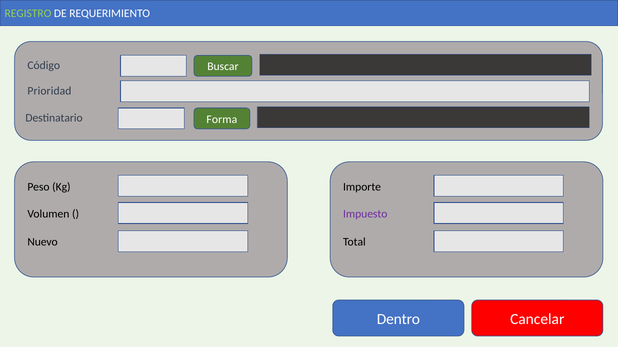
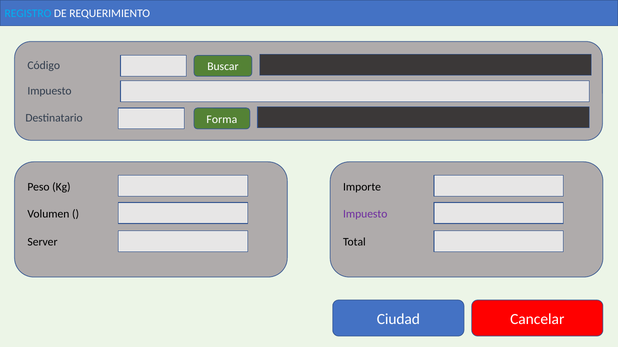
REGISTRO colour: light green -> light blue
Prioridad at (49, 91): Prioridad -> Impuesto
Nuevo: Nuevo -> Server
Dentro: Dentro -> Ciudad
